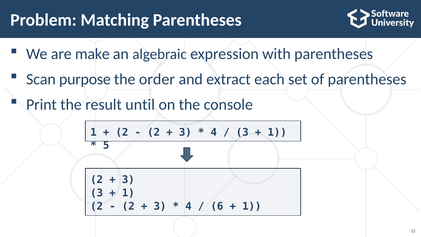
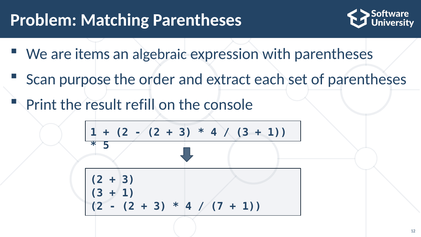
make: make -> items
until: until -> refill
6: 6 -> 7
